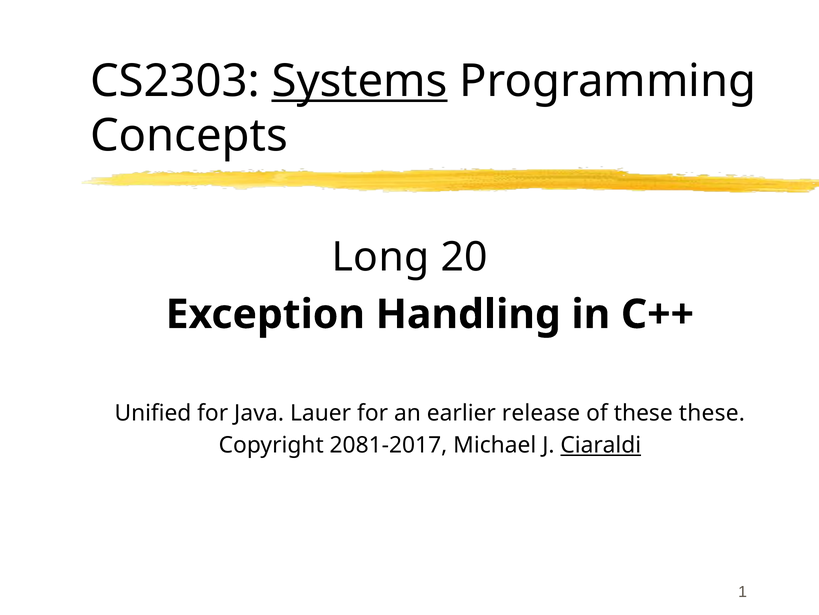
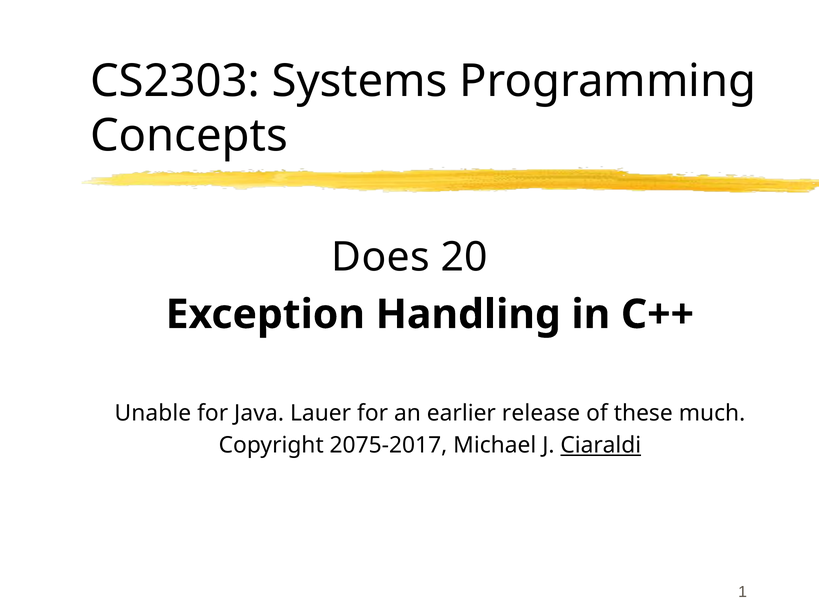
Systems underline: present -> none
Long: Long -> Does
Unified: Unified -> Unable
these these: these -> much
2081-2017: 2081-2017 -> 2075-2017
